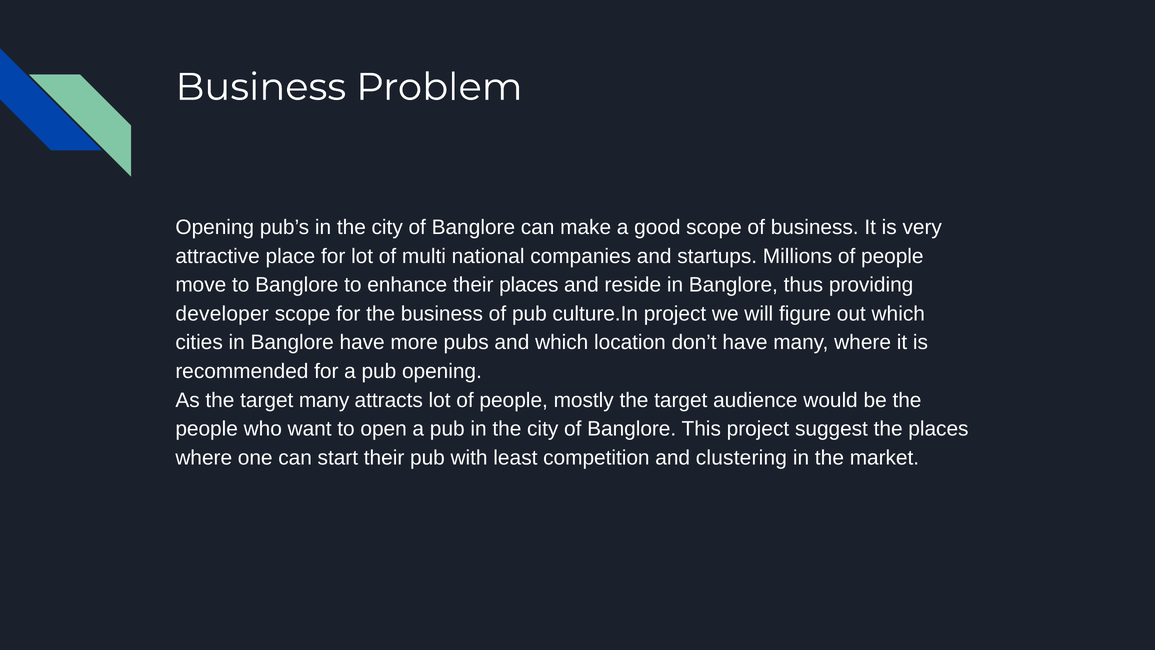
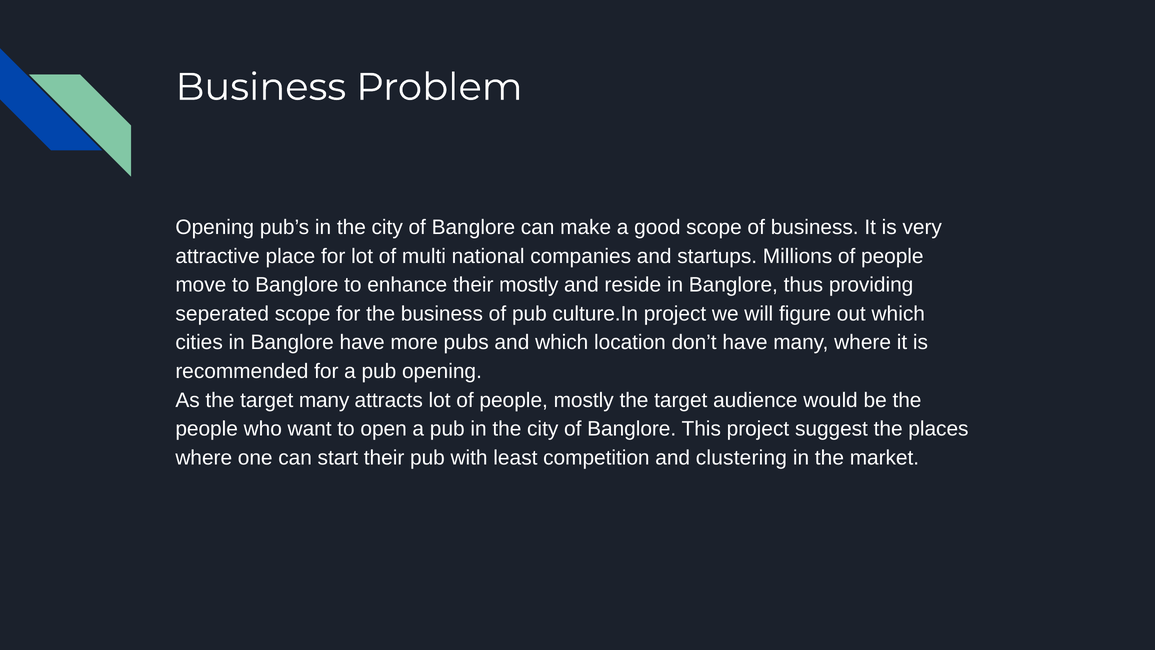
their places: places -> mostly
developer: developer -> seperated
